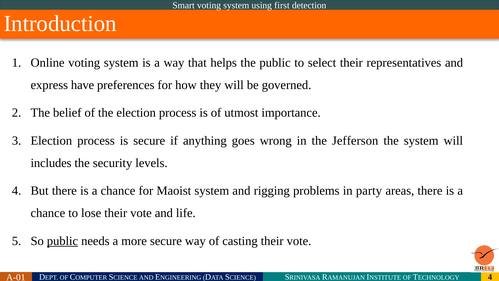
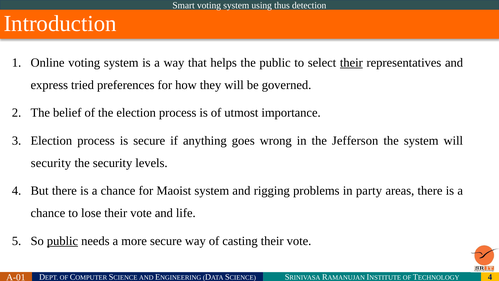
first: first -> thus
their at (351, 63) underline: none -> present
have: have -> tried
includes at (51, 163): includes -> security
